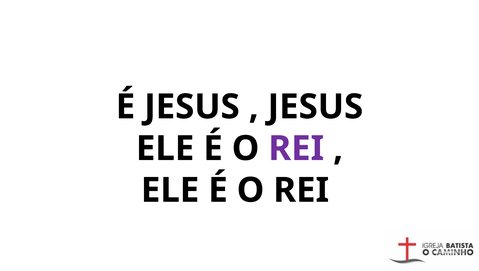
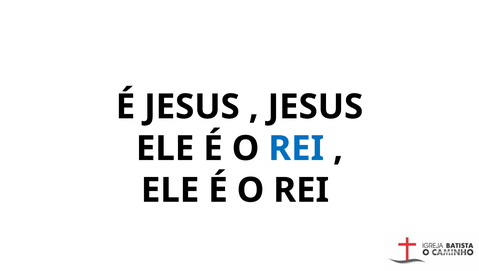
REI at (296, 148) colour: purple -> blue
